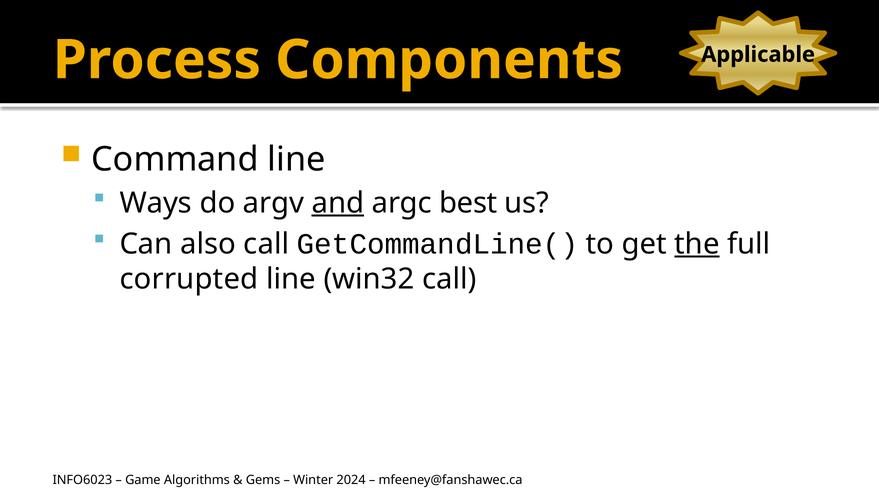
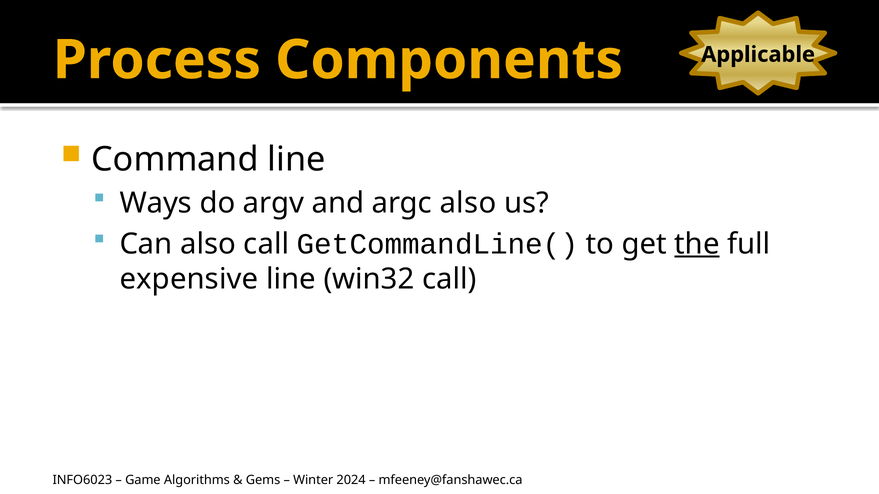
and underline: present -> none
argc best: best -> also
corrupted: corrupted -> expensive
